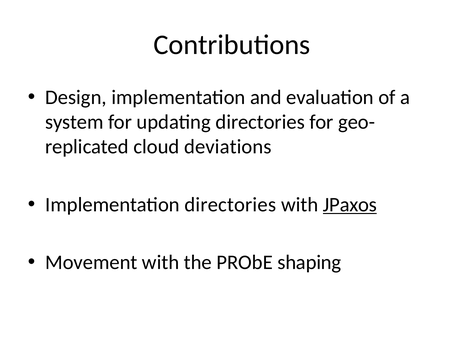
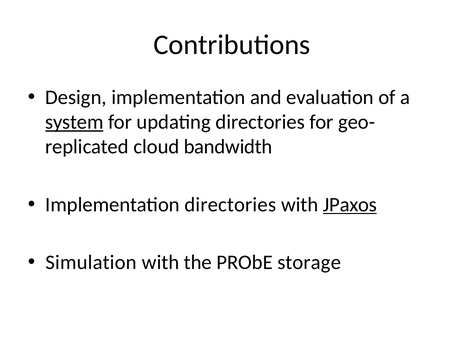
system underline: none -> present
deviations: deviations -> bandwidth
Movement: Movement -> Simulation
shaping: shaping -> storage
